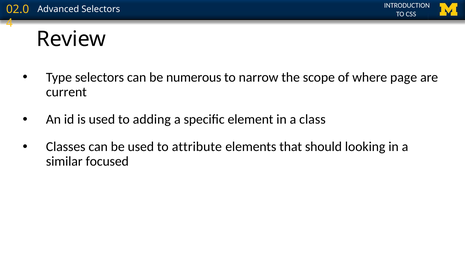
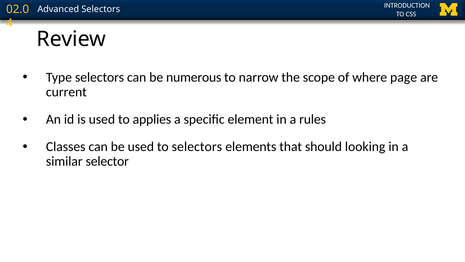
adding: adding -> applies
class: class -> rules
to attribute: attribute -> selectors
focused: focused -> selector
